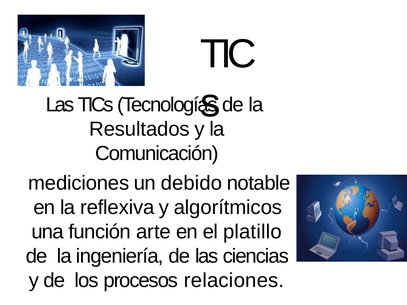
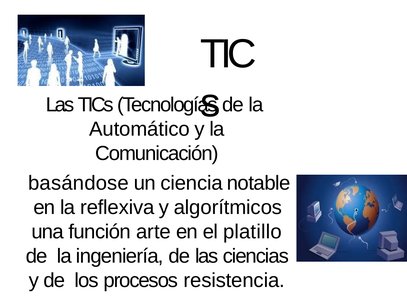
Resultados: Resultados -> Automático
mediciones: mediciones -> basándose
debido: debido -> ciencia
relaciones: relaciones -> resistencia
